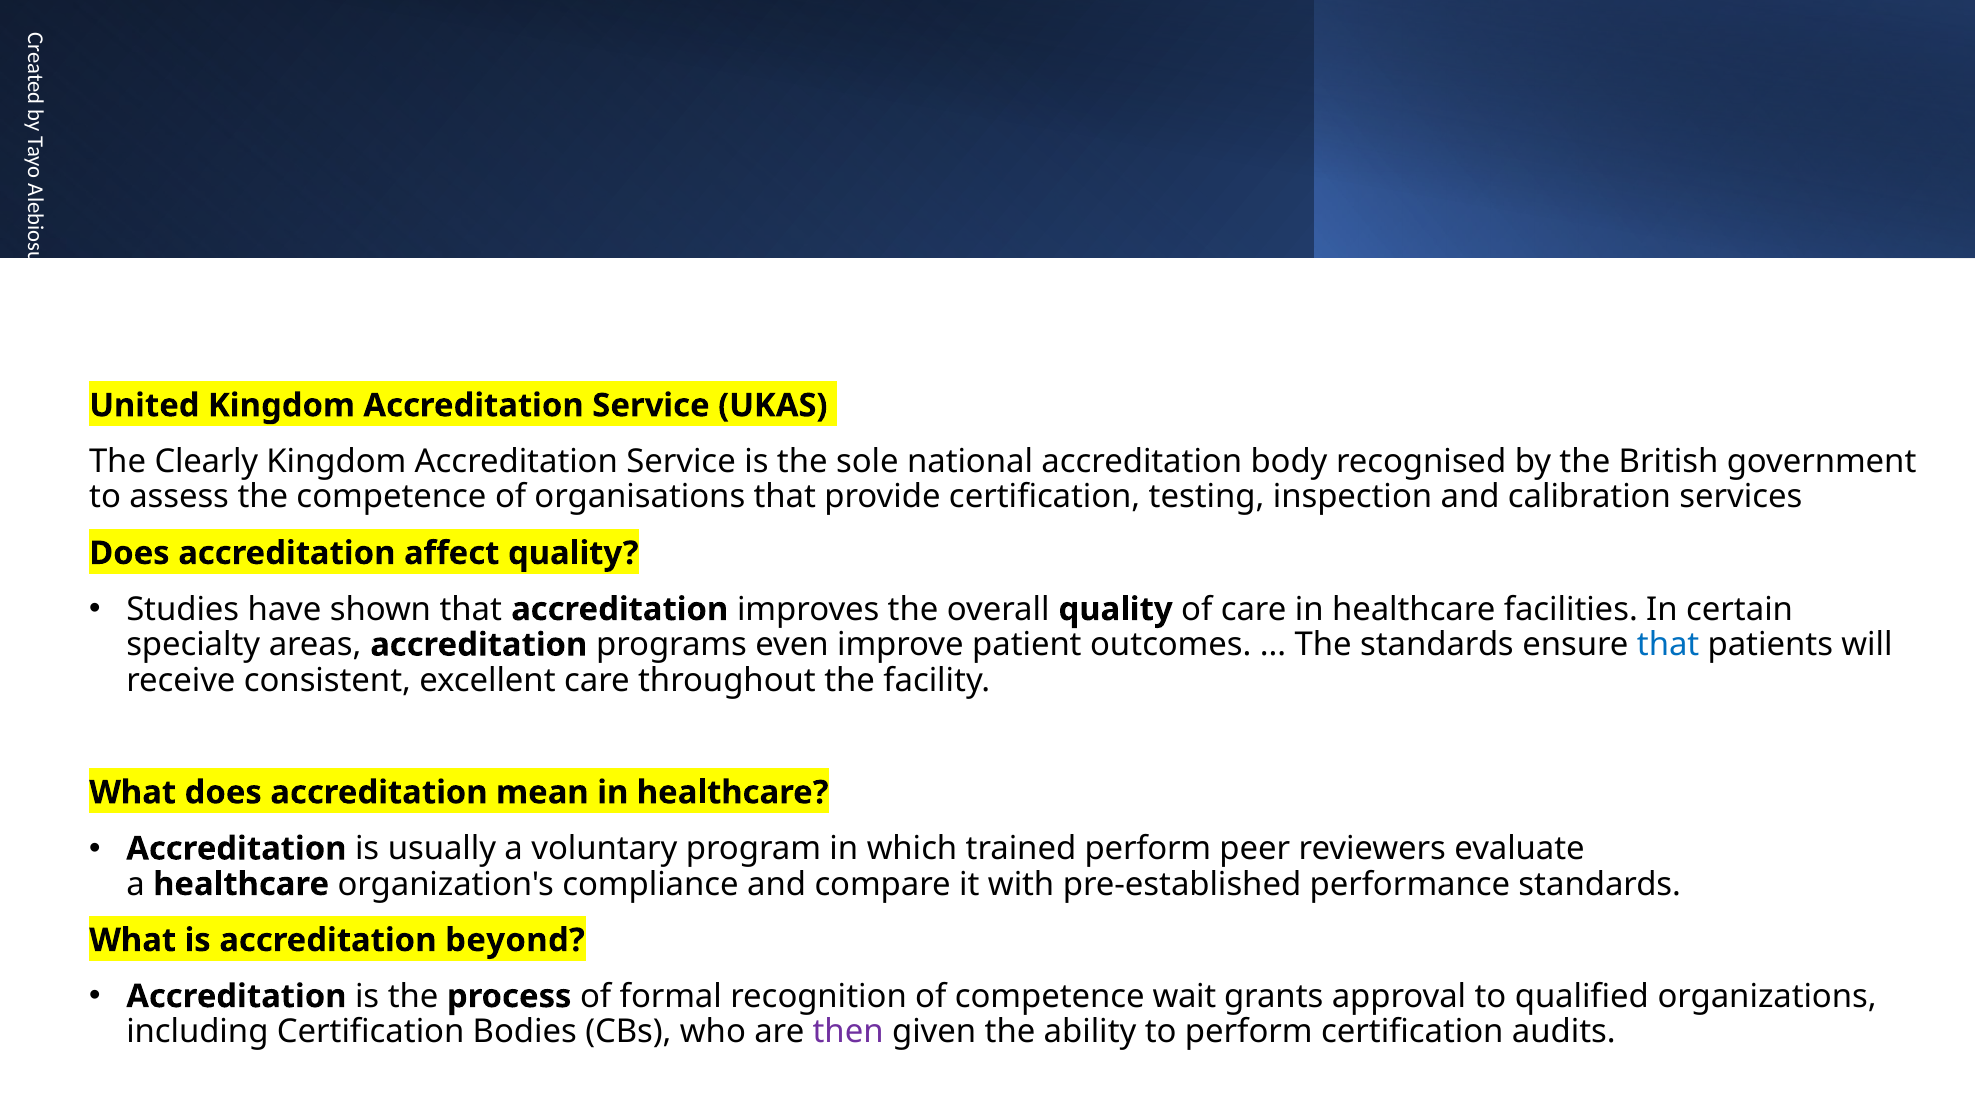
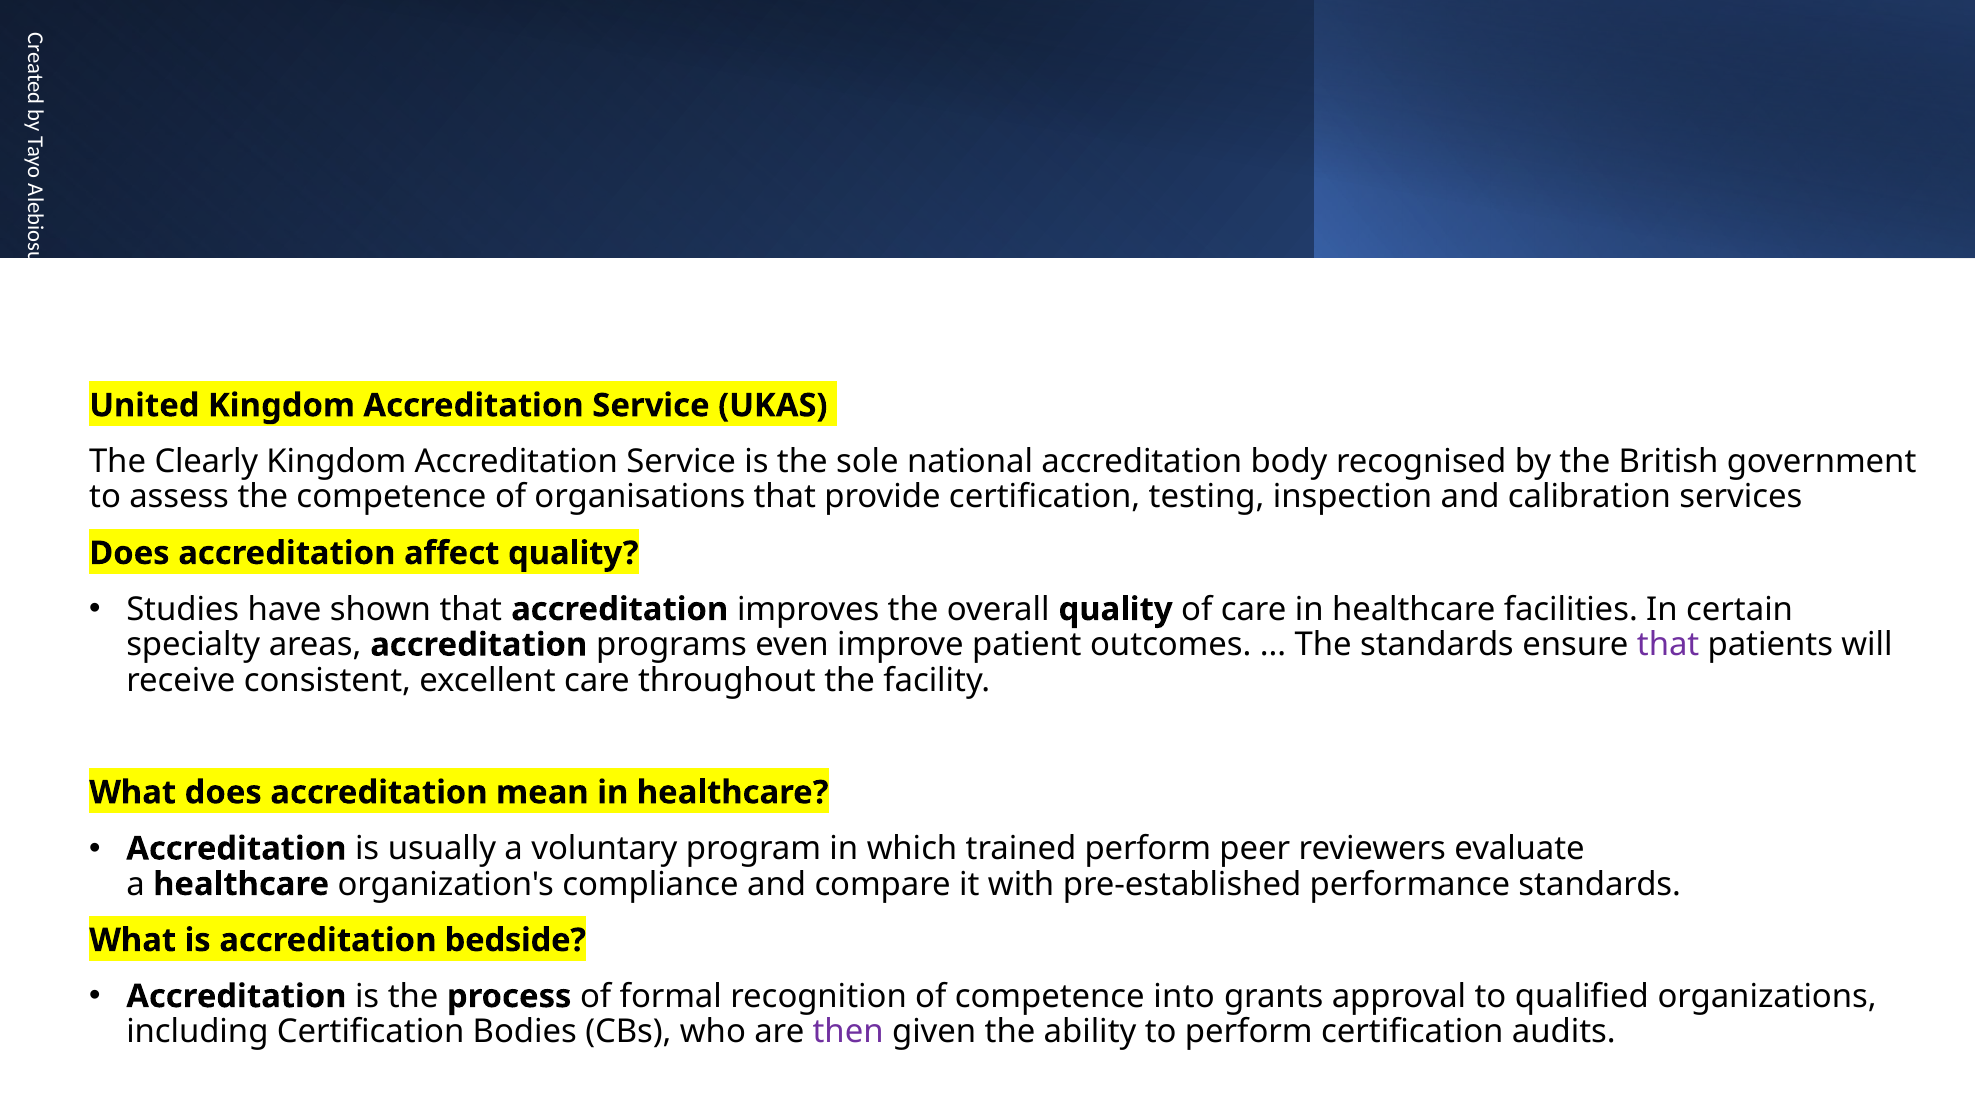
that at (1668, 645) colour: blue -> purple
beyond: beyond -> bedside
wait: wait -> into
